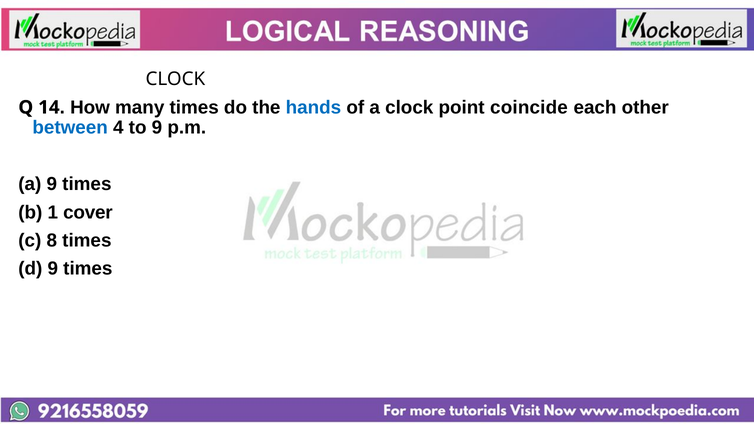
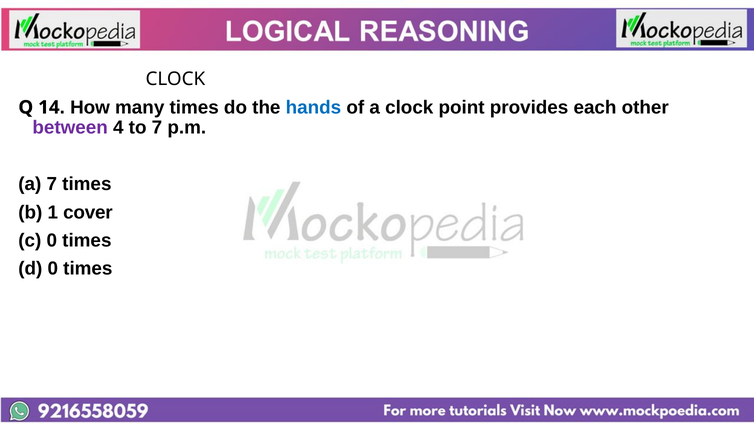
coincide: coincide -> provides
between colour: blue -> purple
to 9: 9 -> 7
a 9: 9 -> 7
c 8: 8 -> 0
d 9: 9 -> 0
